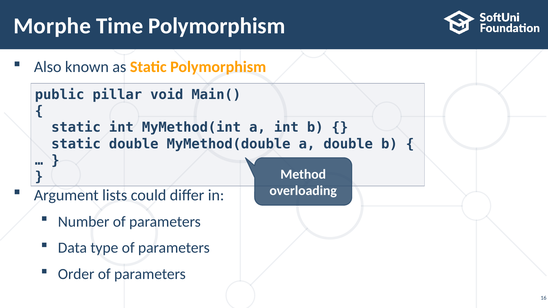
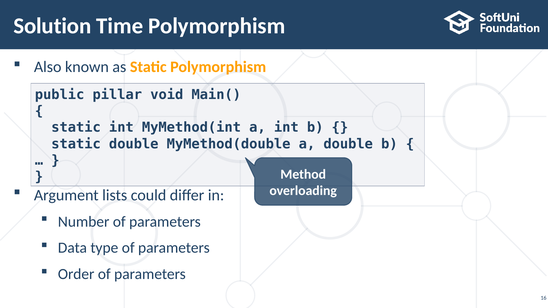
Morphe: Morphe -> Solution
